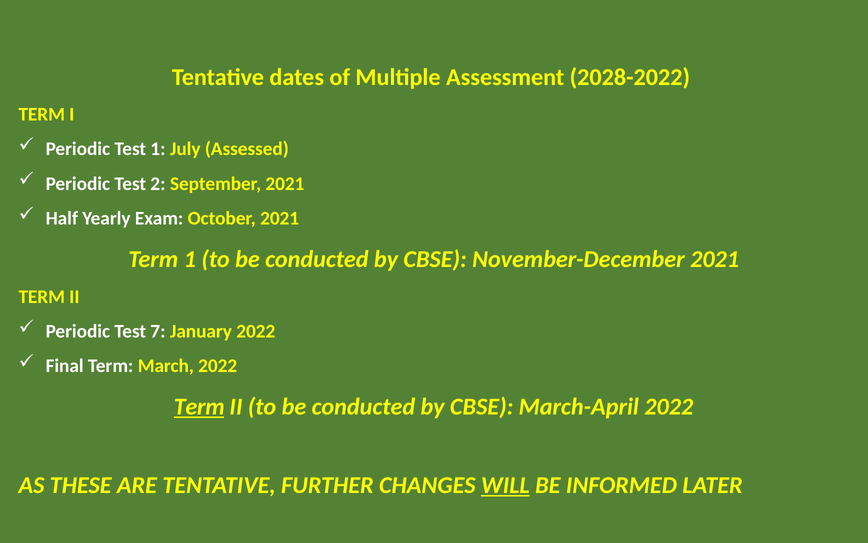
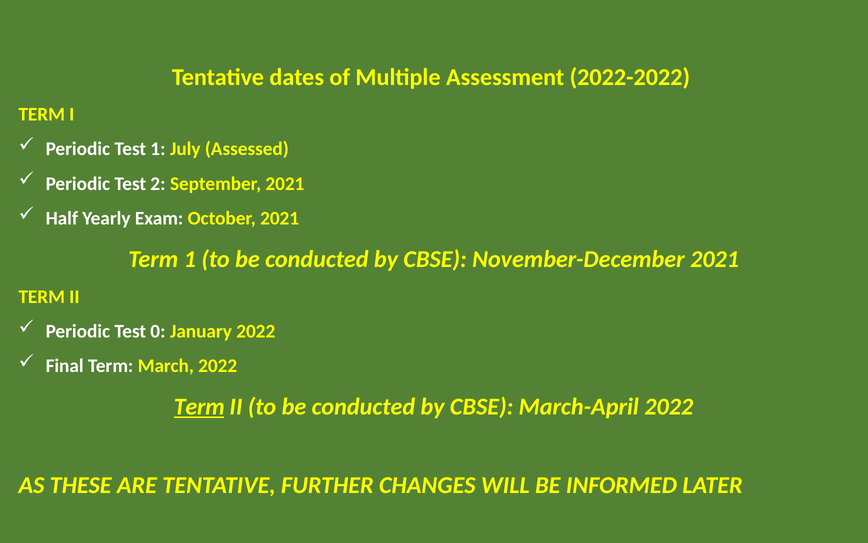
2028-2022: 2028-2022 -> 2022-2022
7: 7 -> 0
WILL underline: present -> none
